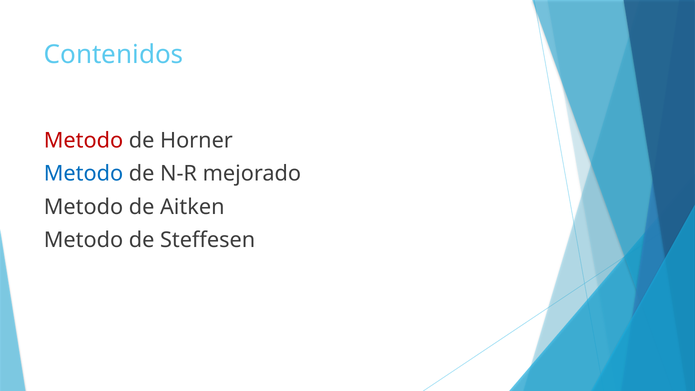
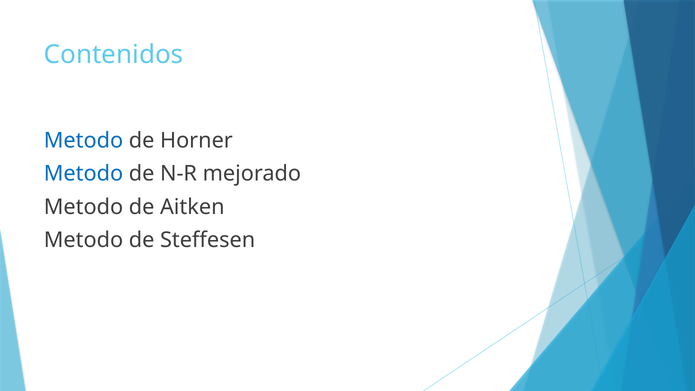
Metodo at (83, 140) colour: red -> blue
